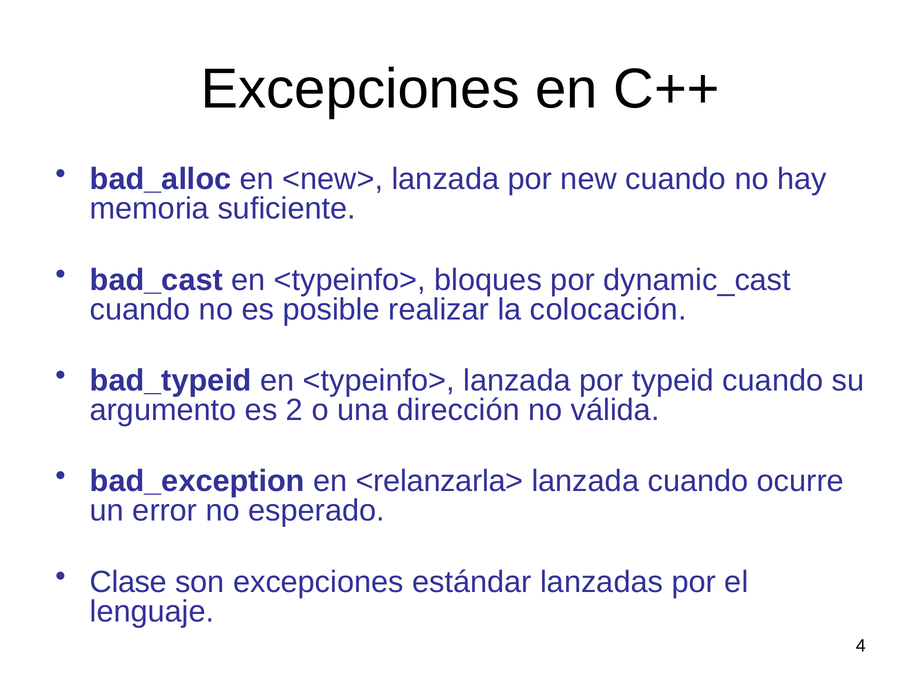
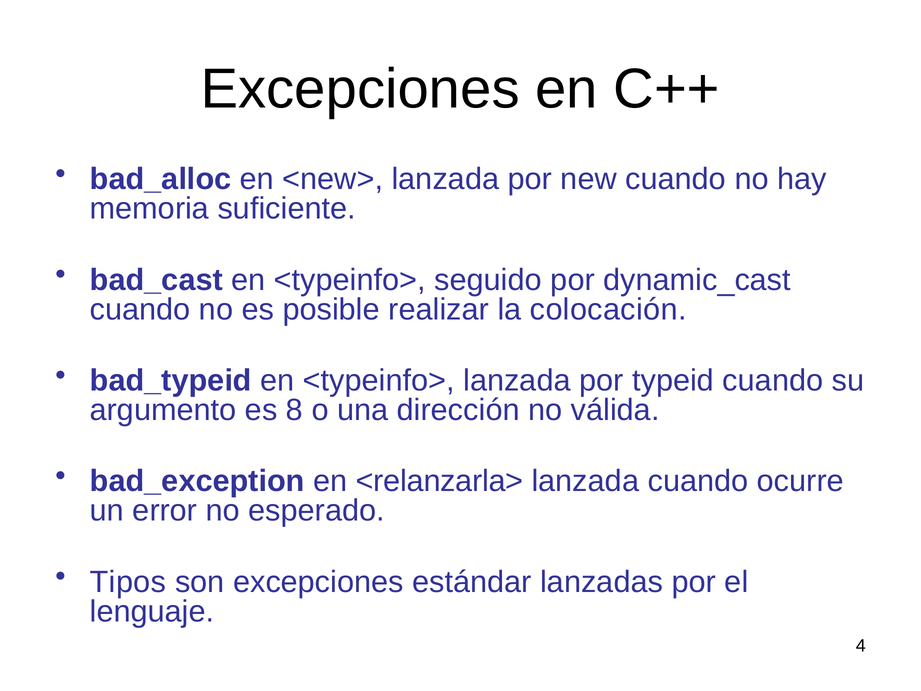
bloques: bloques -> seguido
2: 2 -> 8
Clase: Clase -> Tipos
